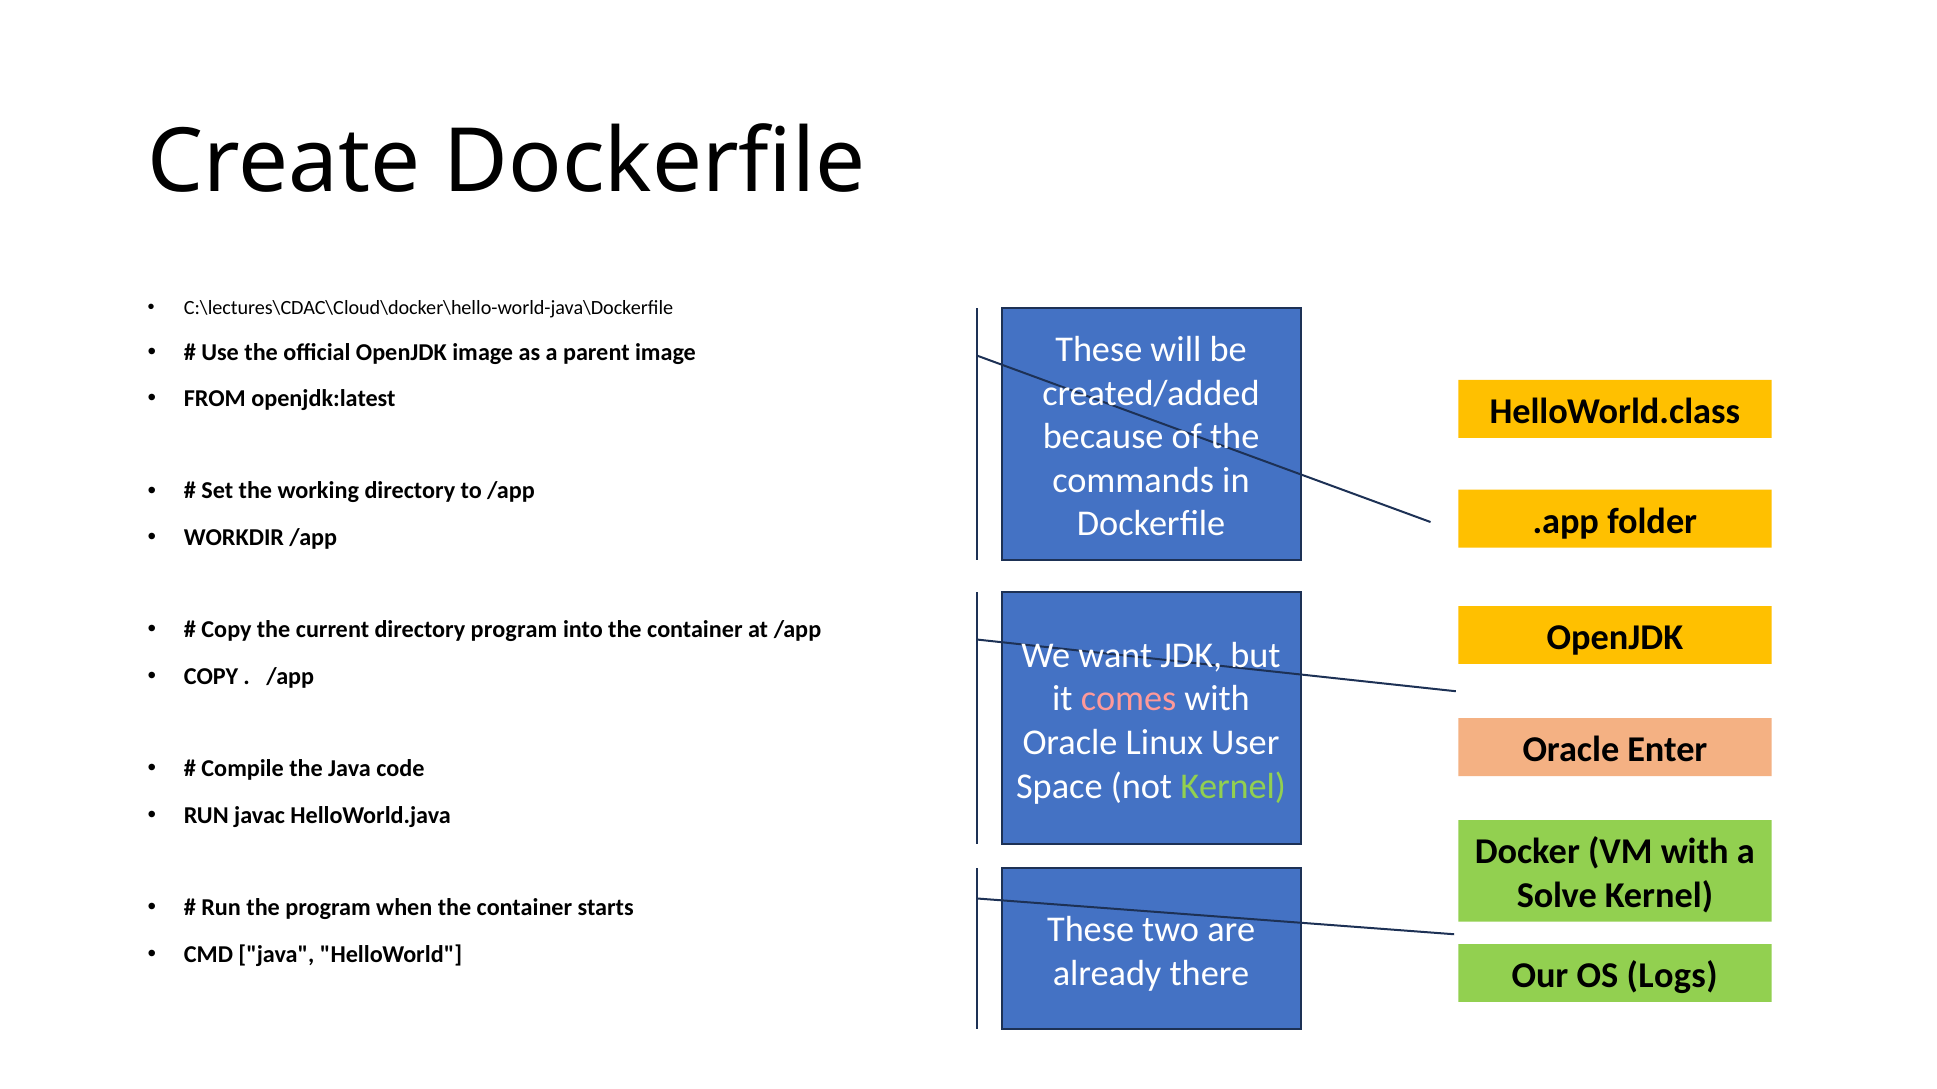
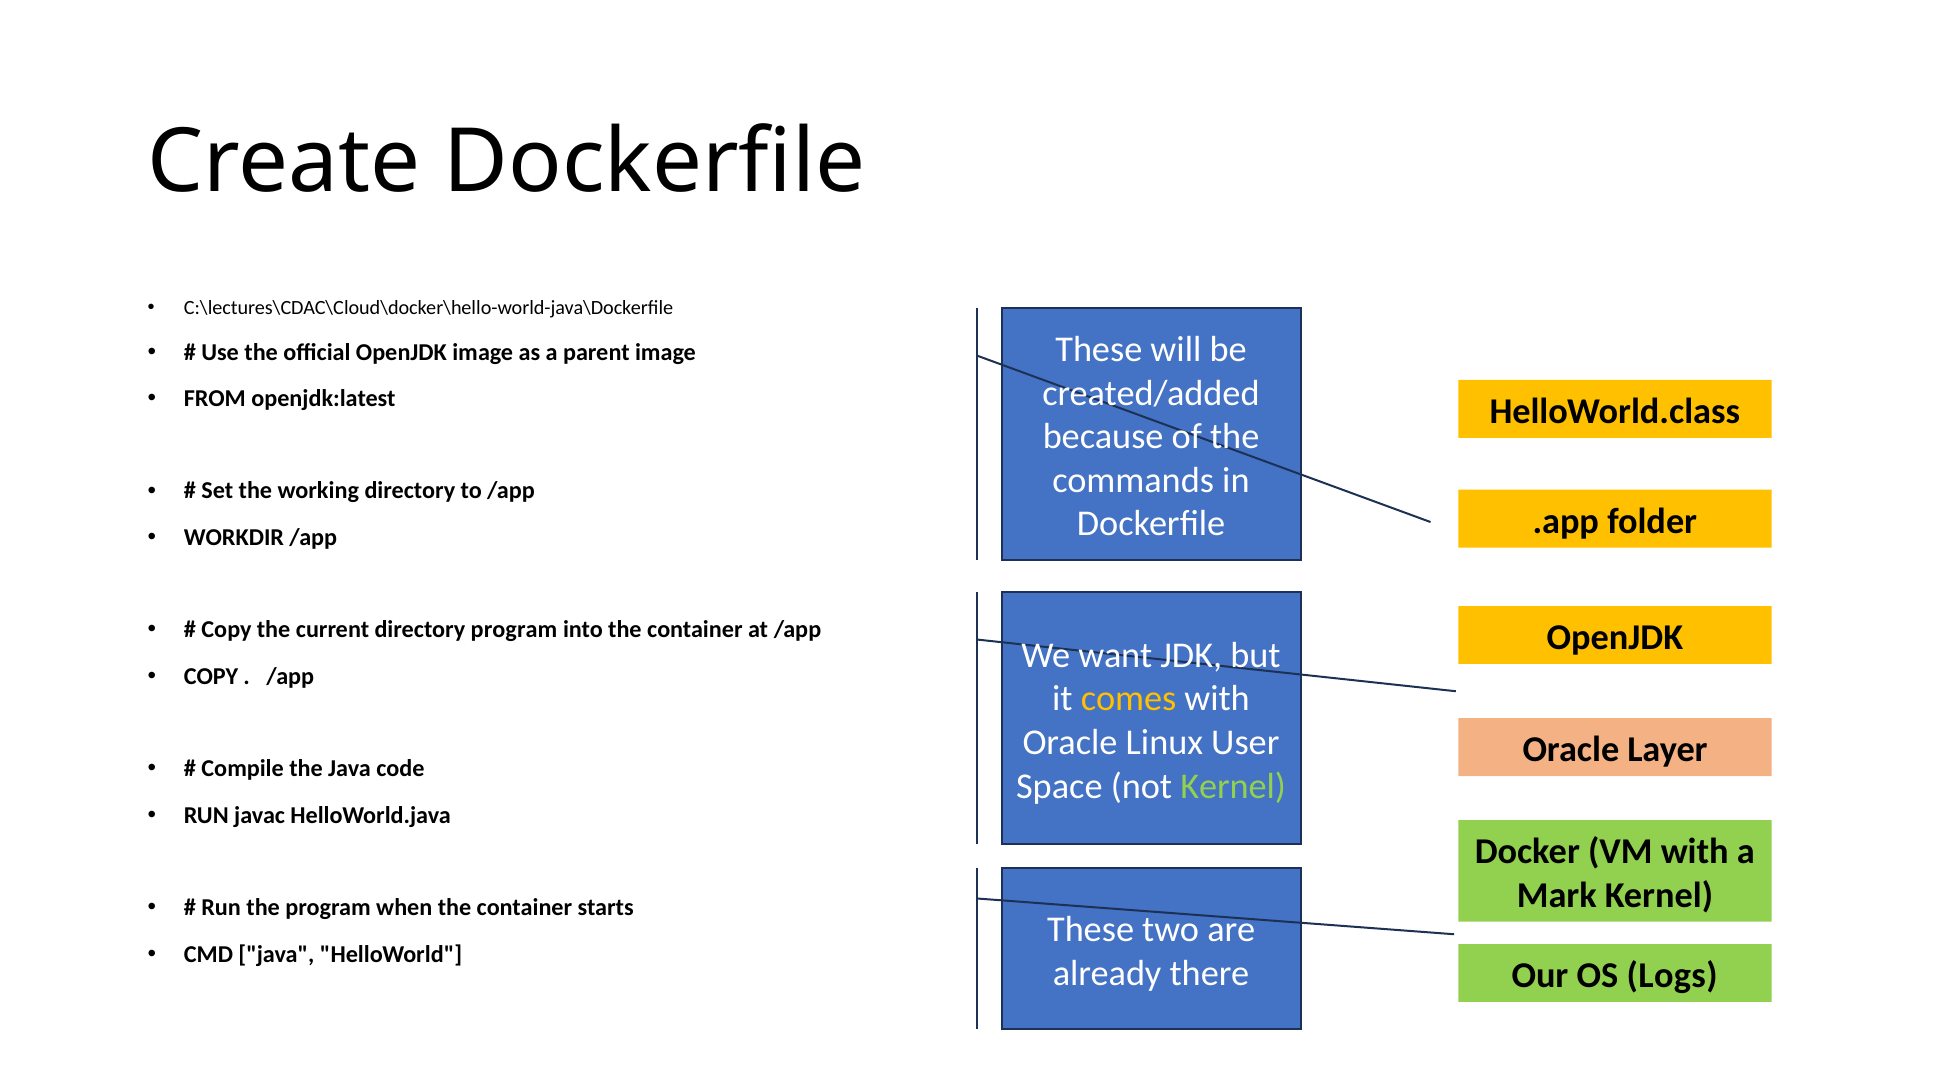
comes colour: pink -> yellow
Enter: Enter -> Layer
Solve: Solve -> Mark
